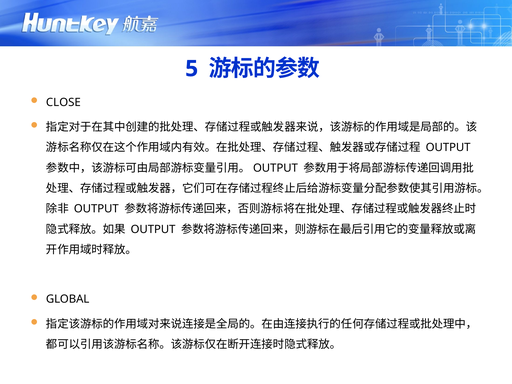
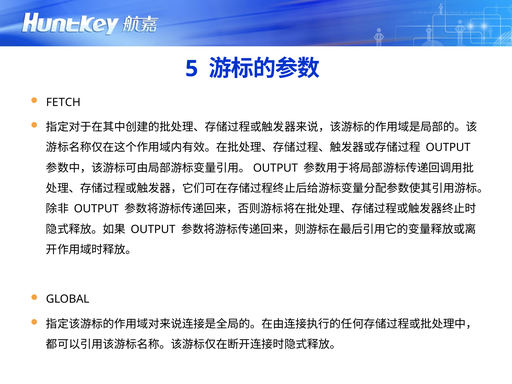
CLOSE: CLOSE -> FETCH
